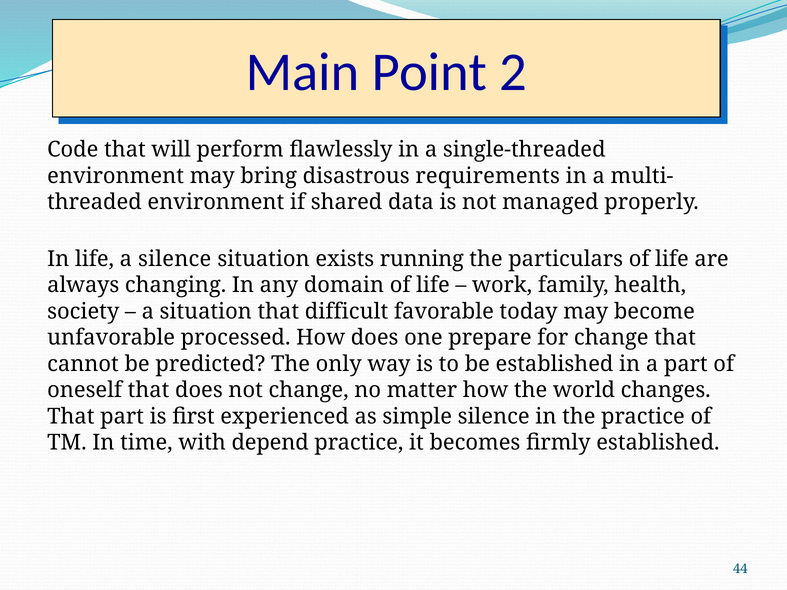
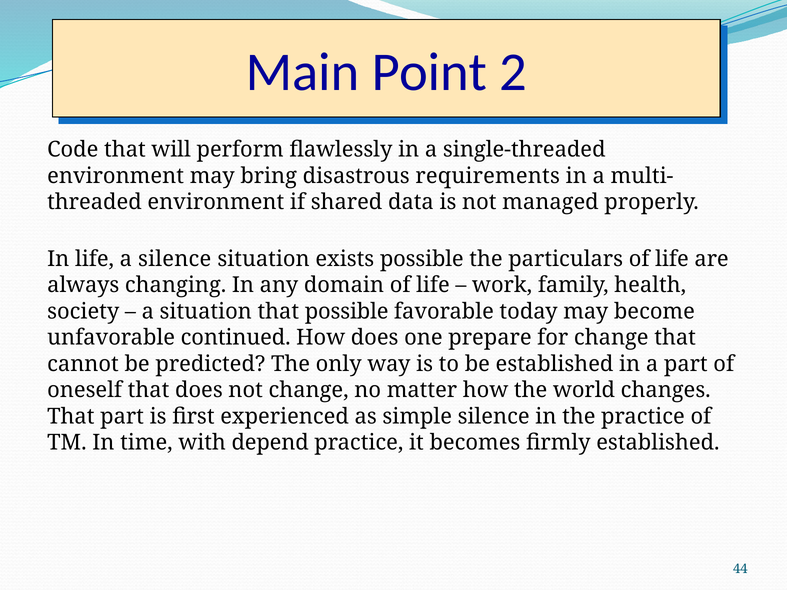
exists running: running -> possible
that difficult: difficult -> possible
processed: processed -> continued
